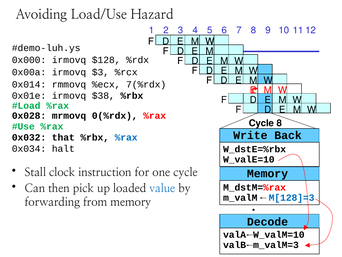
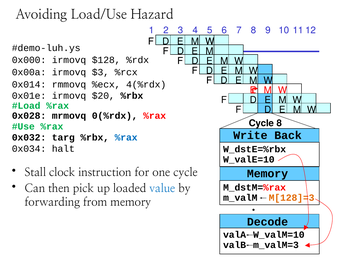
7(%rdx: 7(%rdx -> 4(%rdx
$38: $38 -> $20
that: that -> targ
M[128]=3 colour: blue -> orange
